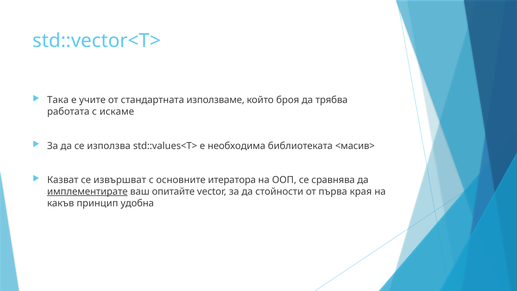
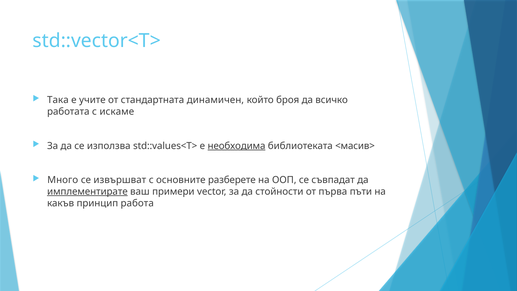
използваме: използваме -> динамичен
трябва: трябва -> всичко
необходима underline: none -> present
Казват: Казват -> Много
итератора: итератора -> разберете
сравнява: сравнява -> съвпадат
опитайте: опитайте -> примери
края: края -> пъти
удобна: удобна -> работа
